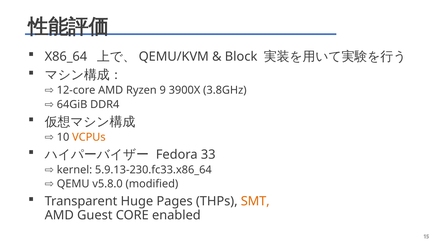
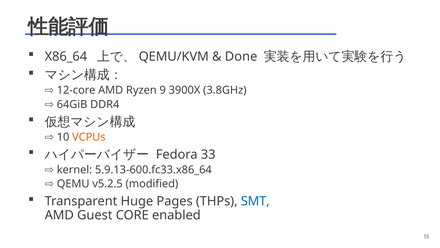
Block: Block -> Done
5.9.13-230.fc33.x86_64: 5.9.13-230.fc33.x86_64 -> 5.9.13-600.fc33.x86_64
v5.8.0: v5.8.0 -> v5.2.5
SMT colour: orange -> blue
